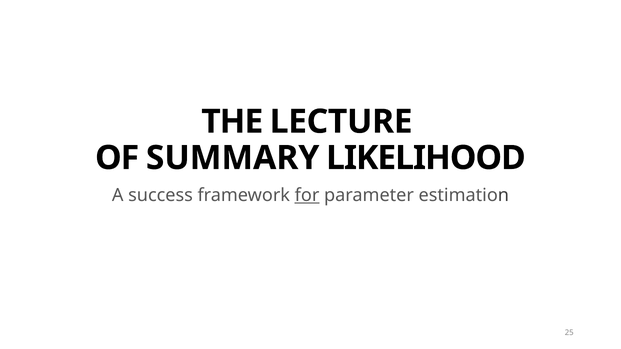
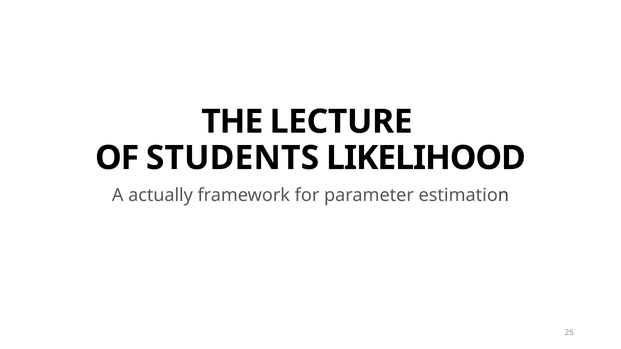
SUMMARY: SUMMARY -> STUDENTS
success: success -> actually
for underline: present -> none
